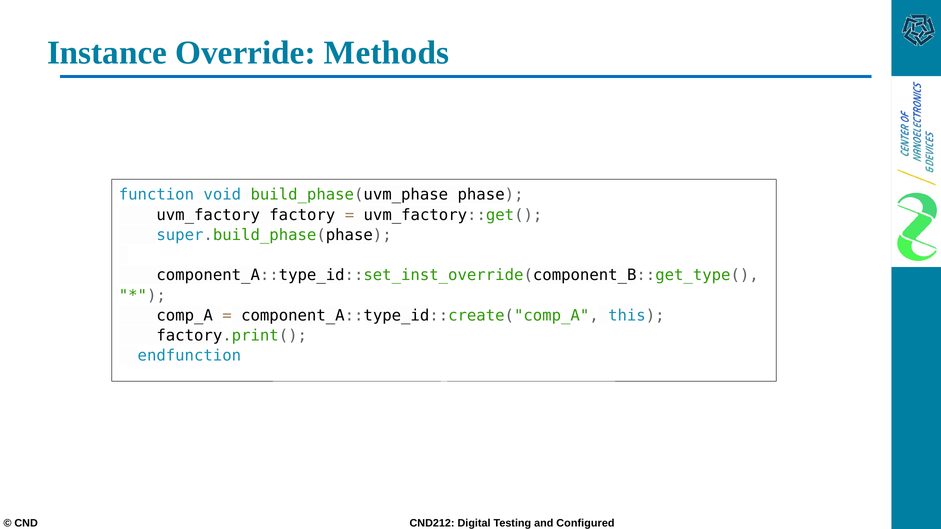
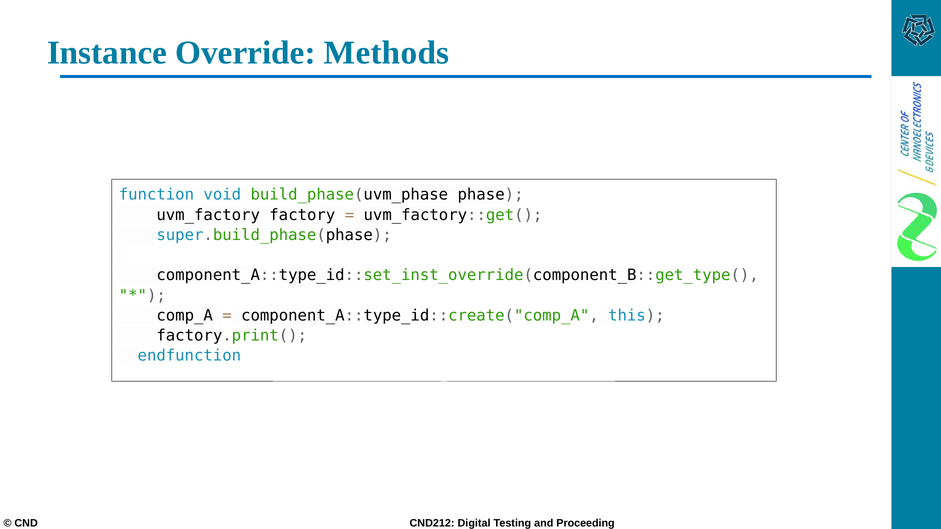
Configured: Configured -> Proceeding
